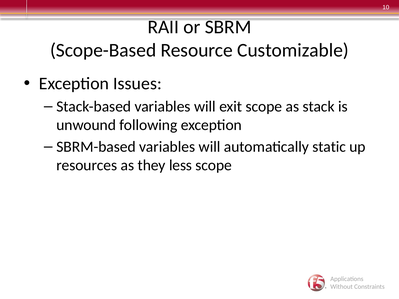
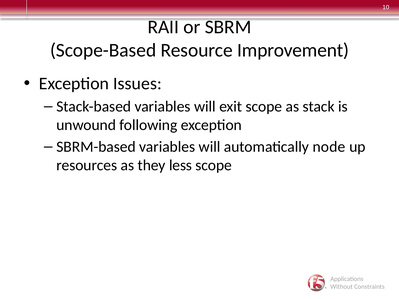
Customizable: Customizable -> Improvement
static: static -> node
